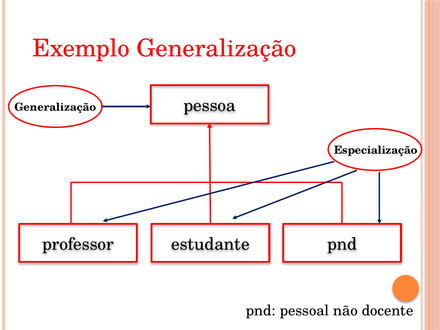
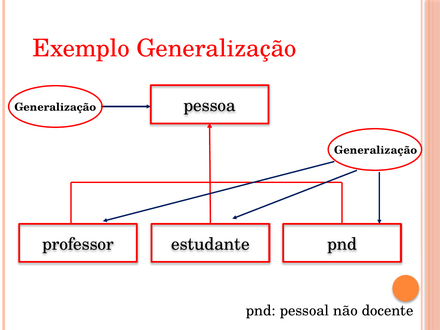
Especialização at (376, 150): Especialização -> Generalização
